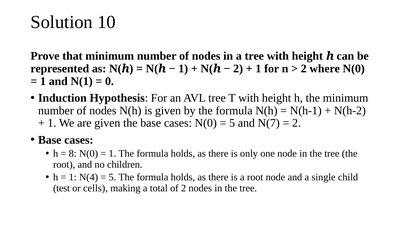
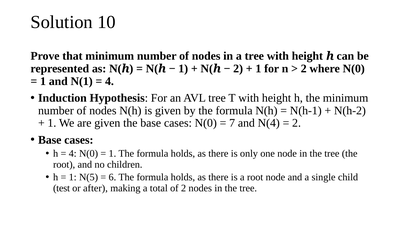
0 at (109, 81): 0 -> 4
5 at (232, 123): 5 -> 7
N(7: N(7 -> N(4
8 at (73, 154): 8 -> 4
N(4: N(4 -> N(5
5 at (112, 178): 5 -> 6
cells: cells -> after
